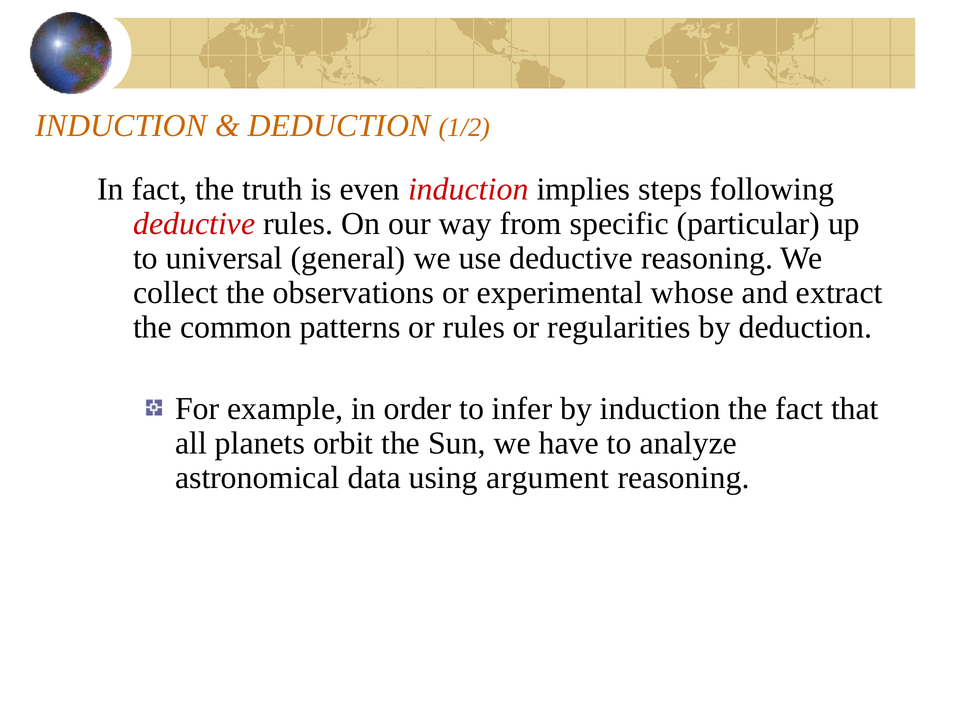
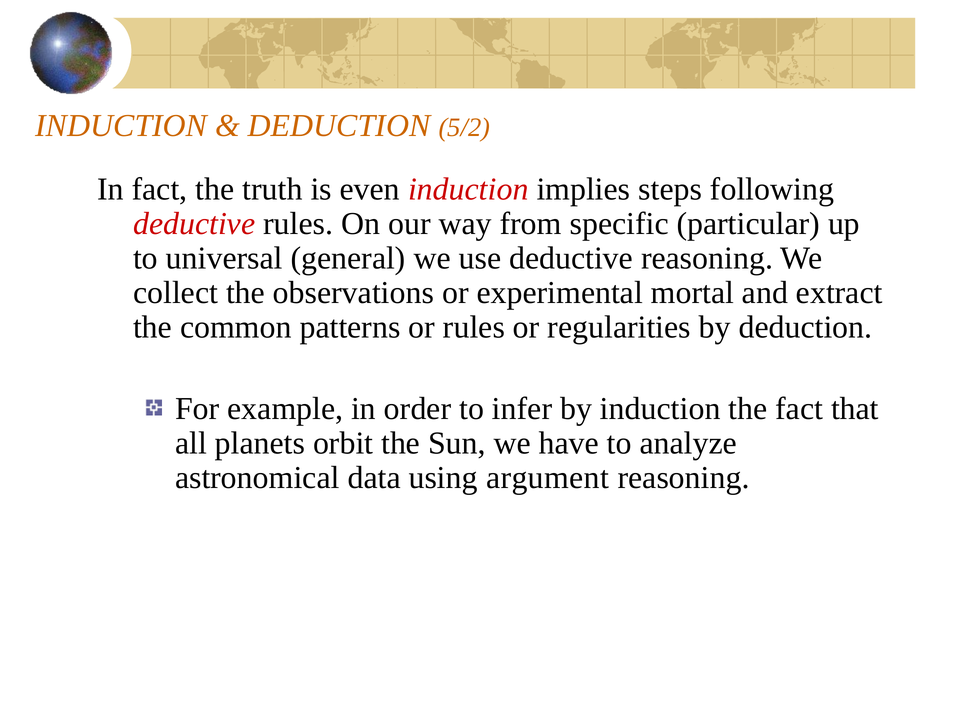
1/2: 1/2 -> 5/2
whose: whose -> mortal
